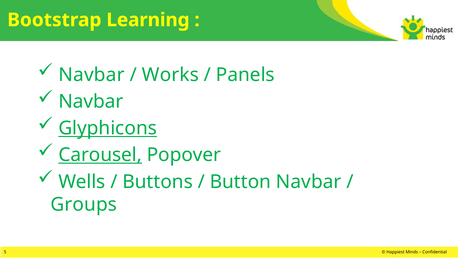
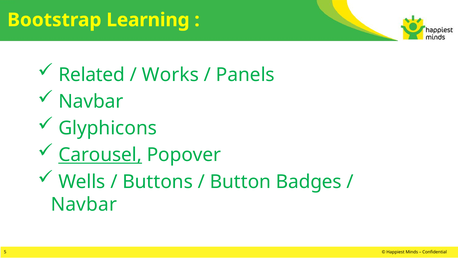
Navbar at (92, 75): Navbar -> Related
Glyphicons underline: present -> none
Button Navbar: Navbar -> Badges
Groups at (84, 204): Groups -> Navbar
